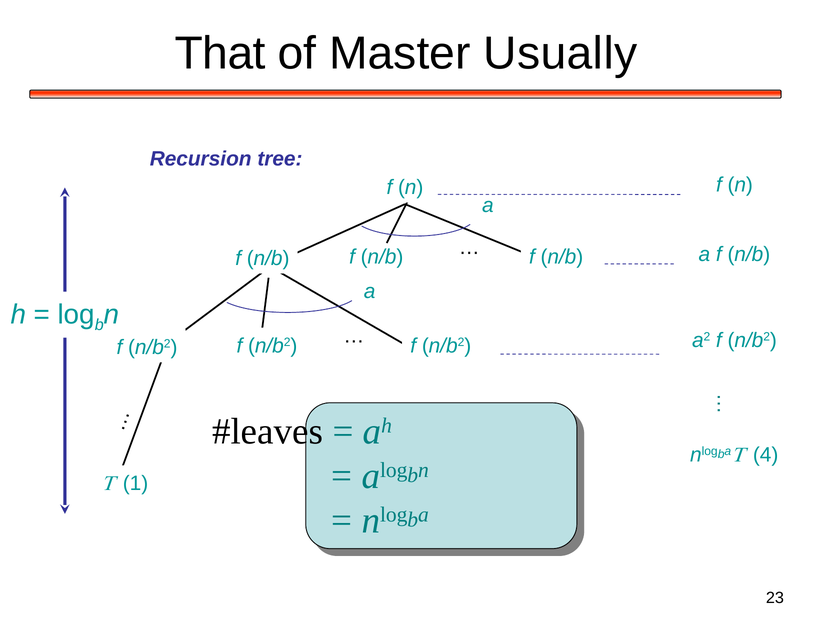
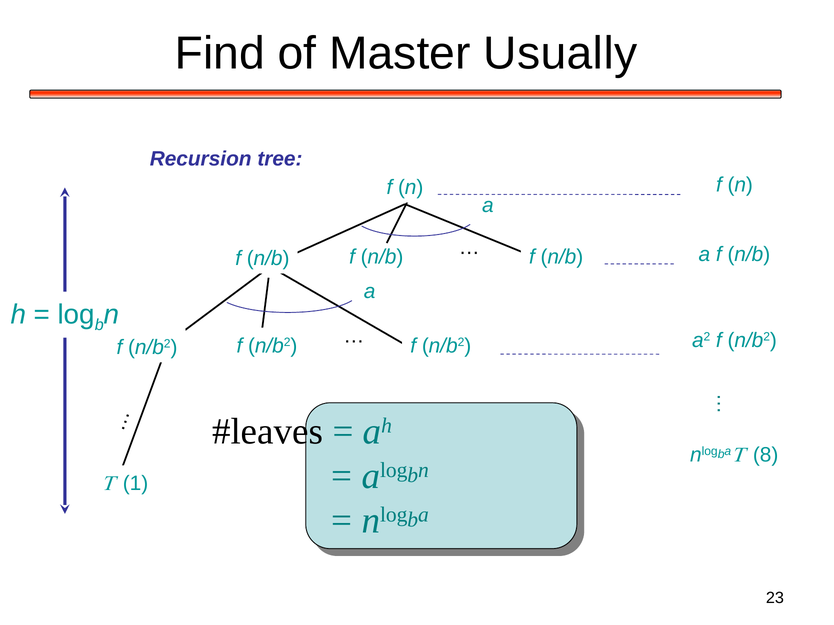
That: That -> Find
4: 4 -> 8
